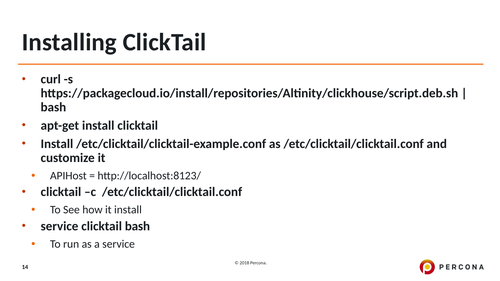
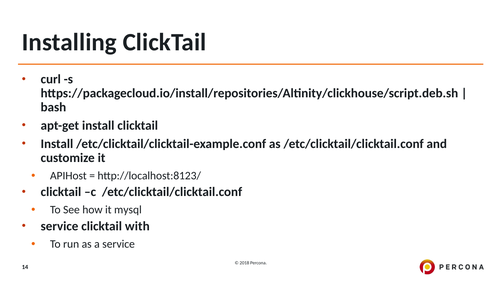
it install: install -> mysql
clicktail bash: bash -> with
